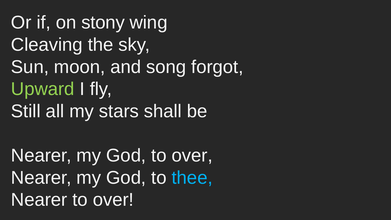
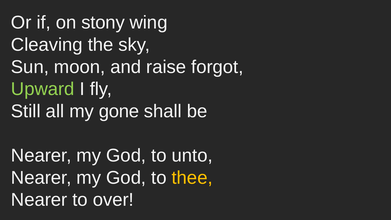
song: song -> raise
stars: stars -> gone
God to over: over -> unto
thee colour: light blue -> yellow
